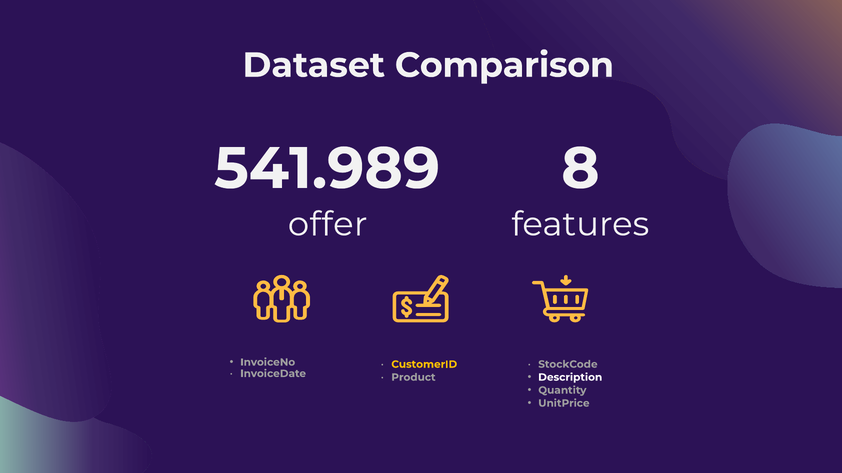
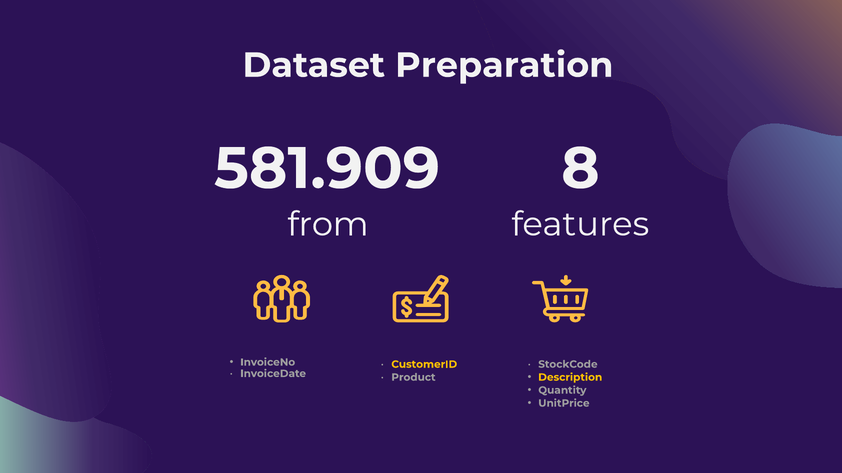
Comparison: Comparison -> Preparation
541.989: 541.989 -> 581.909
offer: offer -> from
Description colour: white -> yellow
